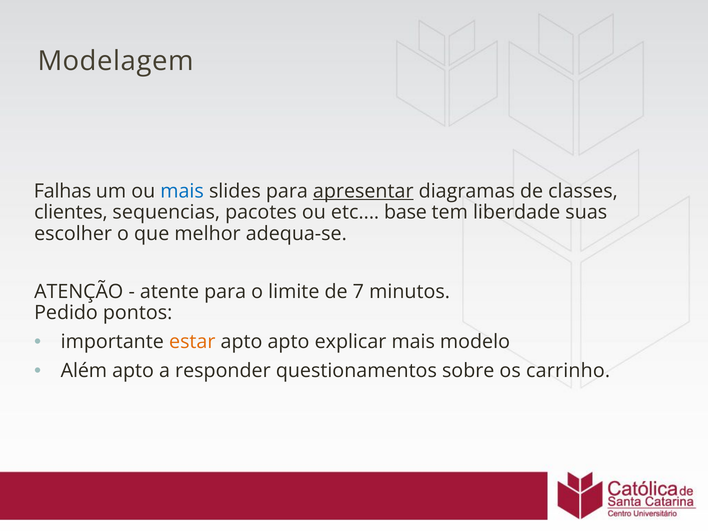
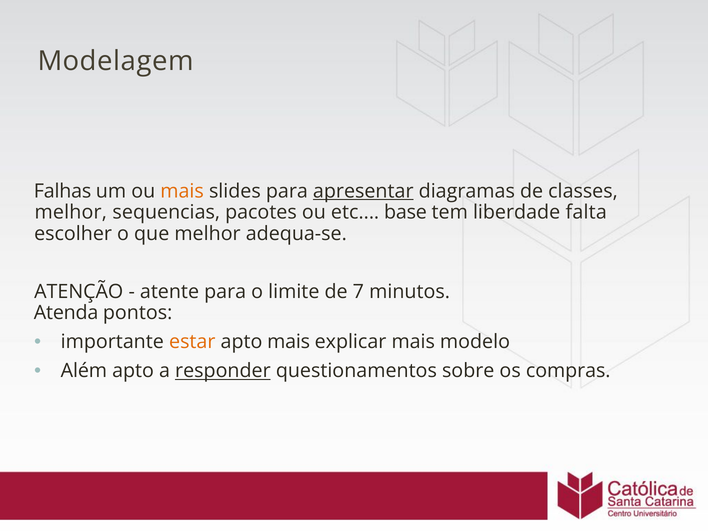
mais at (182, 191) colour: blue -> orange
clientes at (71, 212): clientes -> melhor
suas: suas -> falta
Pedido: Pedido -> Atenda
apto apto: apto -> mais
responder underline: none -> present
carrinho: carrinho -> compras
